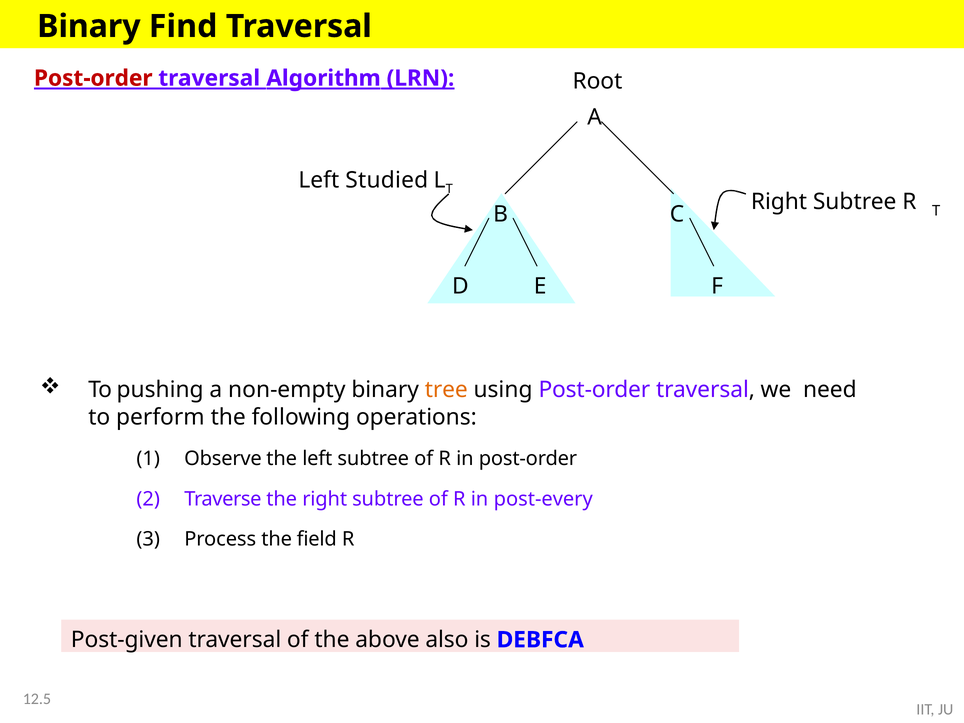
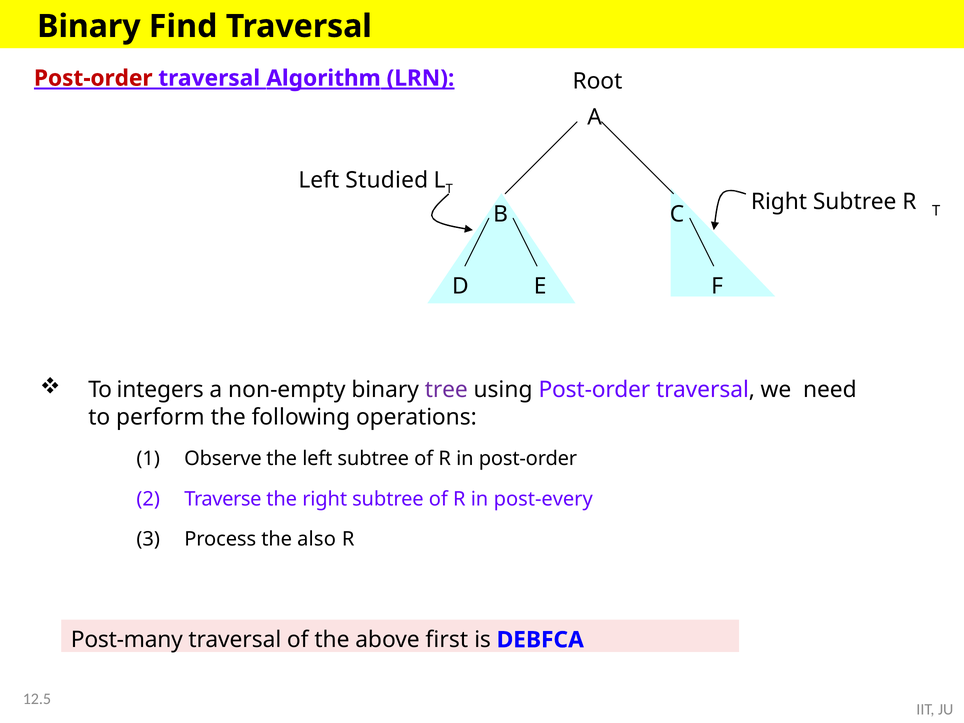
pushing: pushing -> integers
tree colour: orange -> purple
field: field -> also
Post-given: Post-given -> Post-many
also: also -> first
